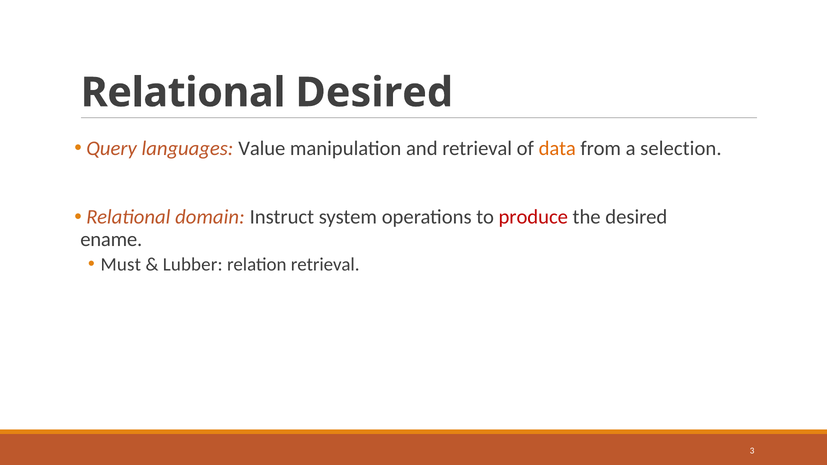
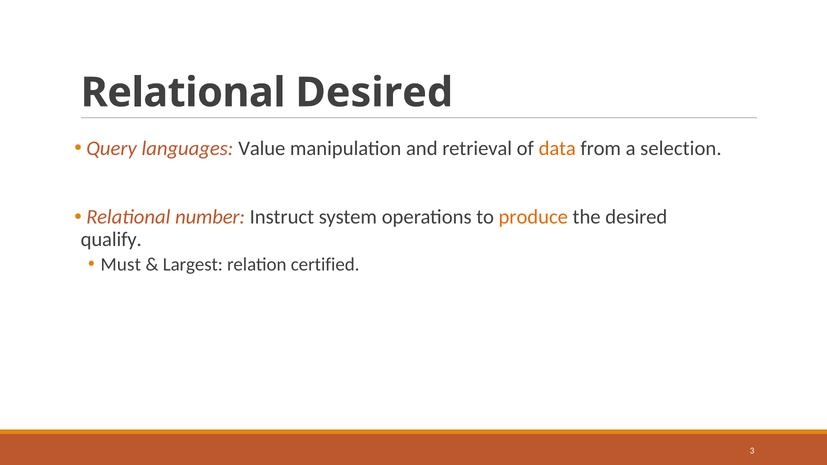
domain: domain -> number
produce colour: red -> orange
ename: ename -> qualify
Lubber: Lubber -> Largest
relation retrieval: retrieval -> certified
